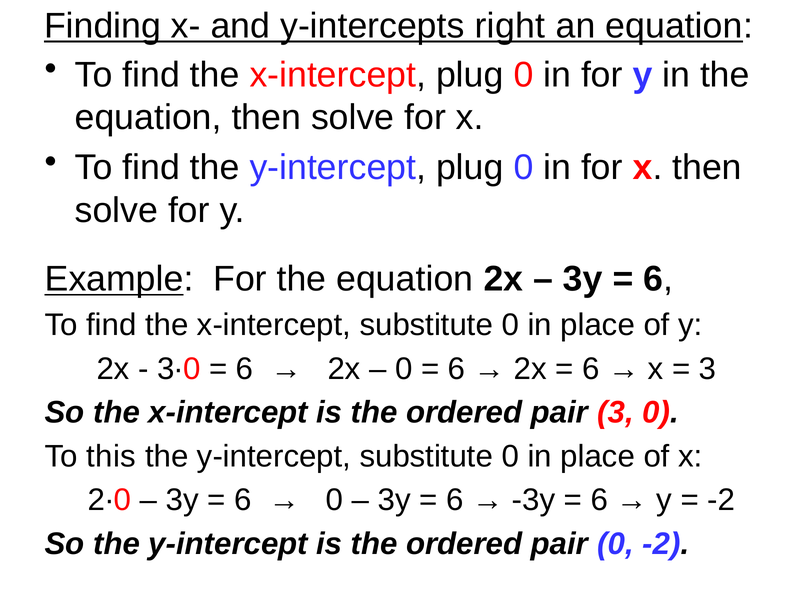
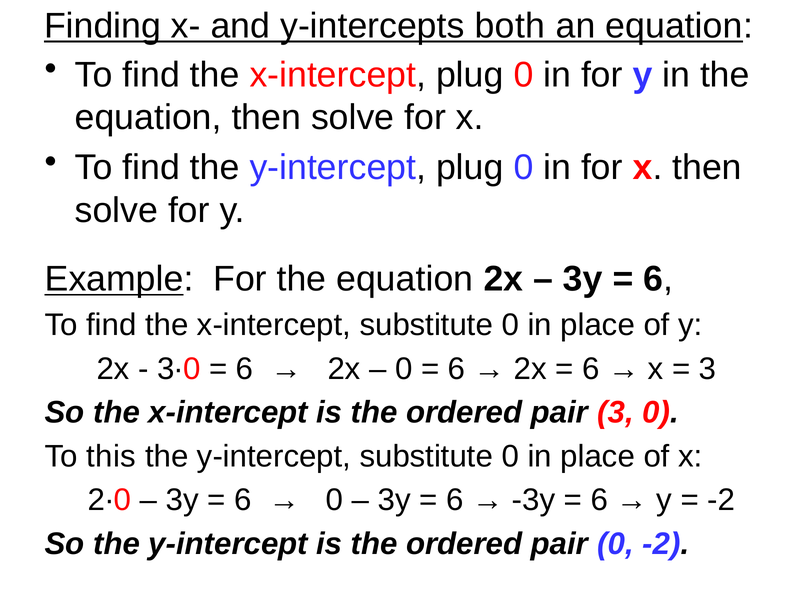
right: right -> both
